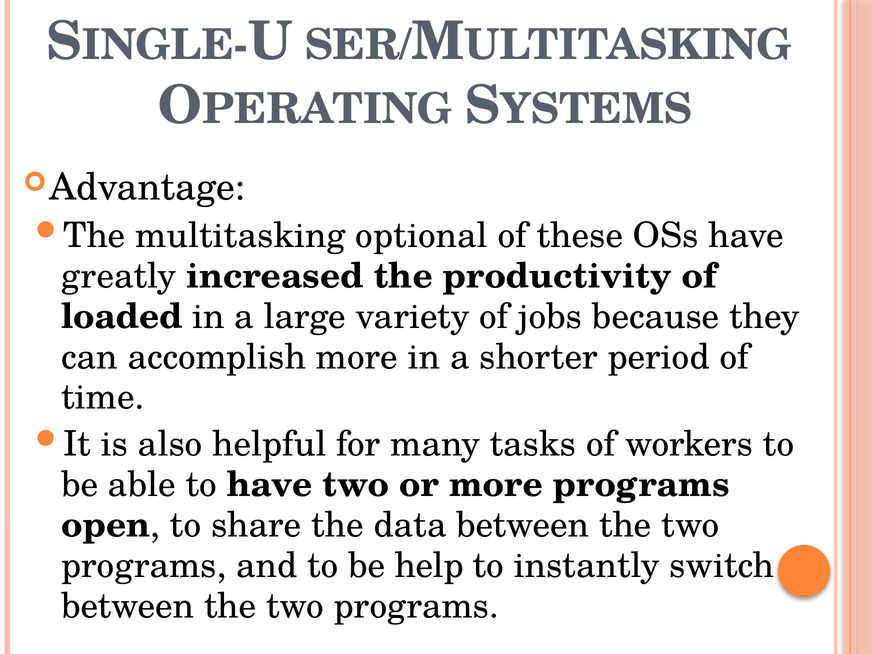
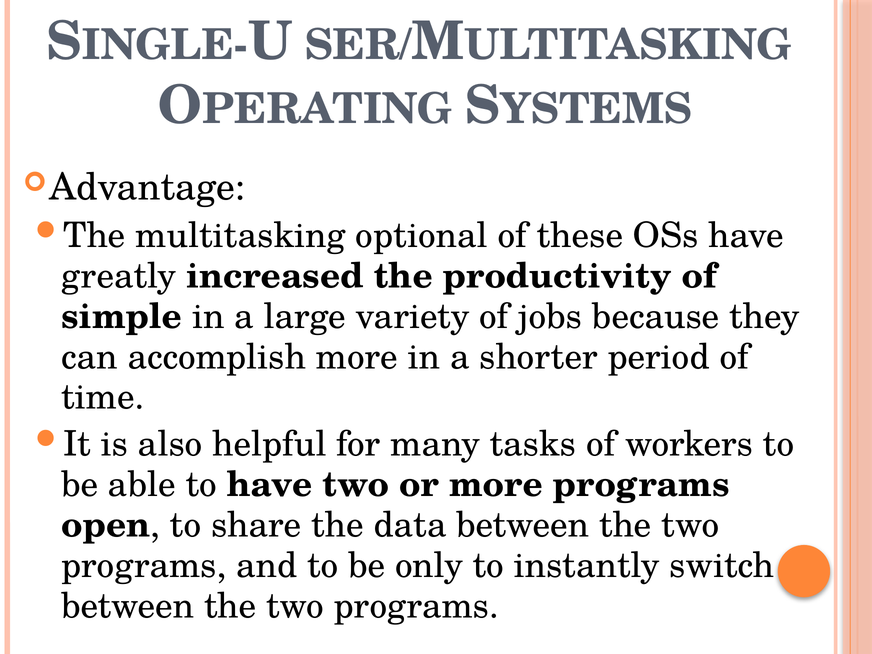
loaded: loaded -> simple
help: help -> only
